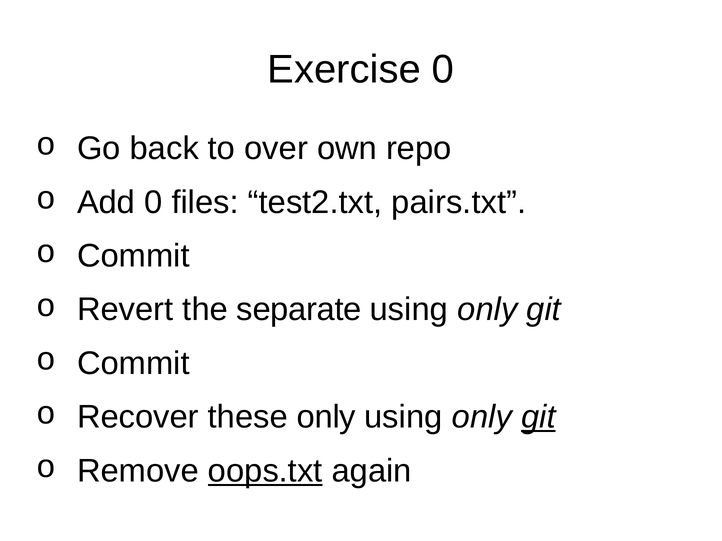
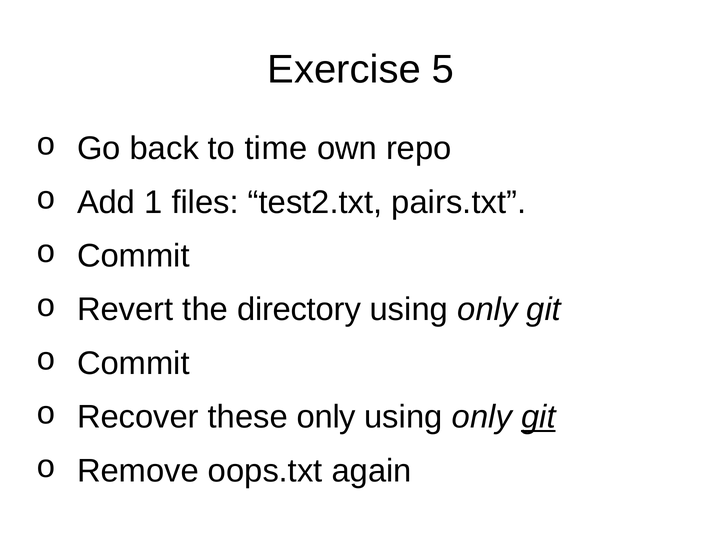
Exercise 0: 0 -> 5
over: over -> time
Add 0: 0 -> 1
separate: separate -> directory
oops.txt underline: present -> none
